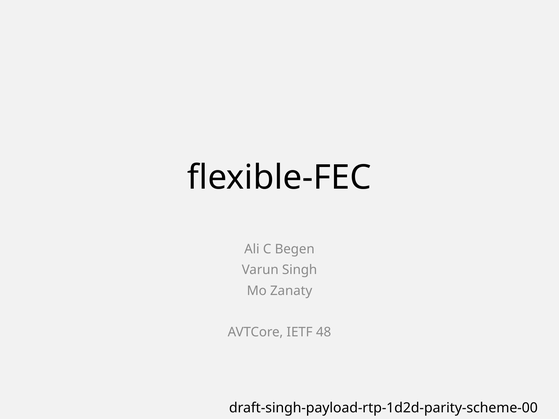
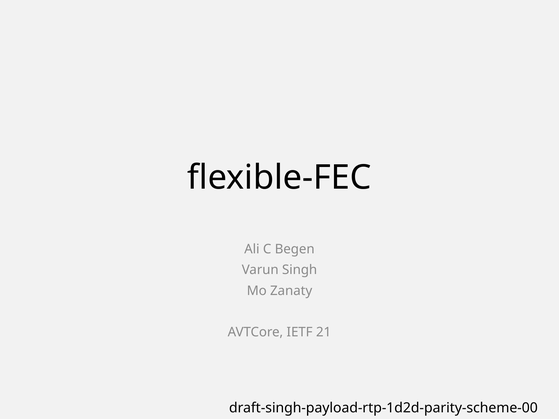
48: 48 -> 21
